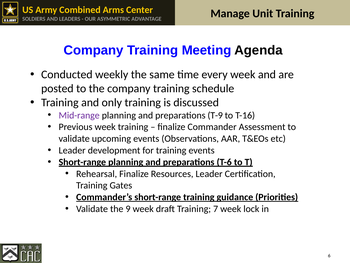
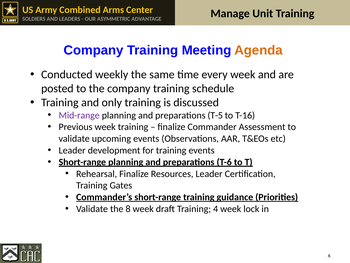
Agenda colour: black -> orange
T-9: T-9 -> T-5
9: 9 -> 8
7: 7 -> 4
